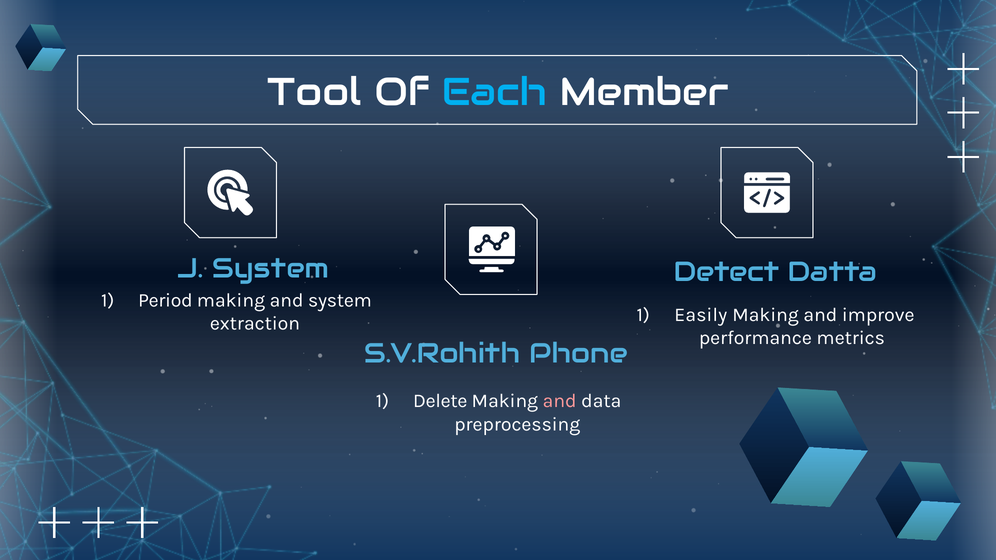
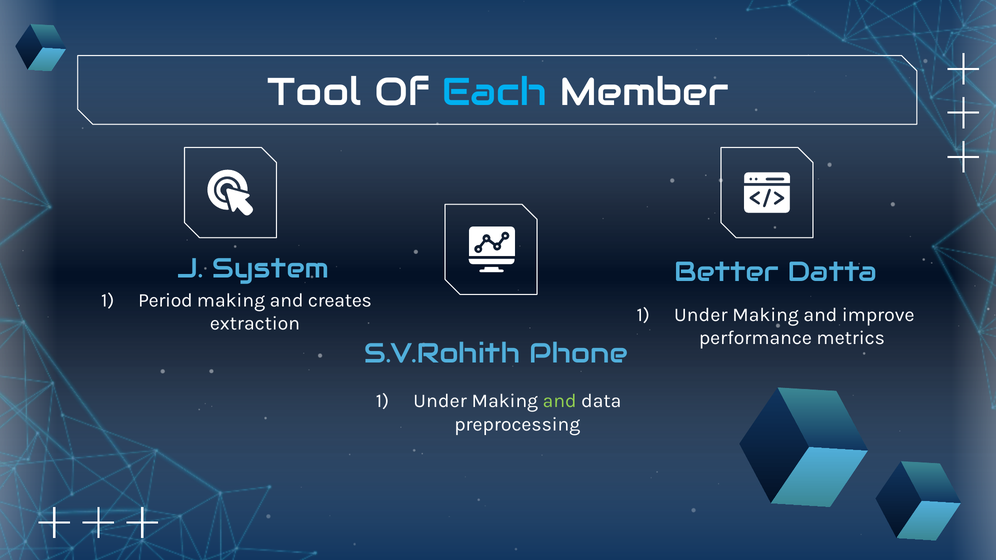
Detect: Detect -> Better
and system: system -> creates
Easily at (701, 315): Easily -> Under
Delete at (440, 401): Delete -> Under
and at (560, 401) colour: pink -> light green
